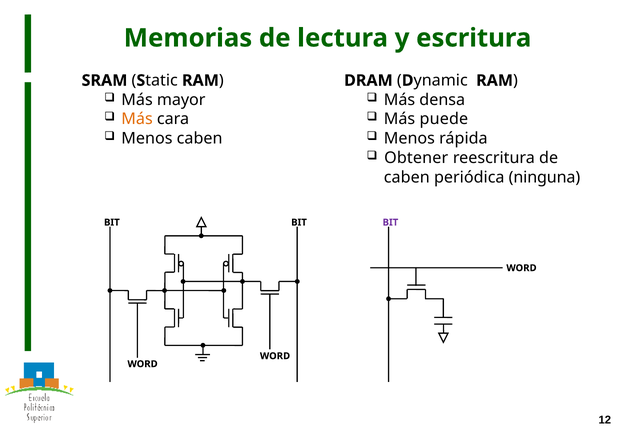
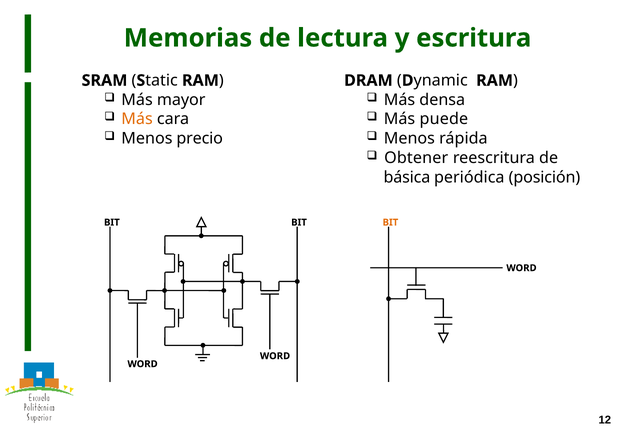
Menos caben: caben -> precio
caben at (407, 177): caben -> básica
ninguna: ninguna -> posición
BIT at (390, 222) colour: purple -> orange
